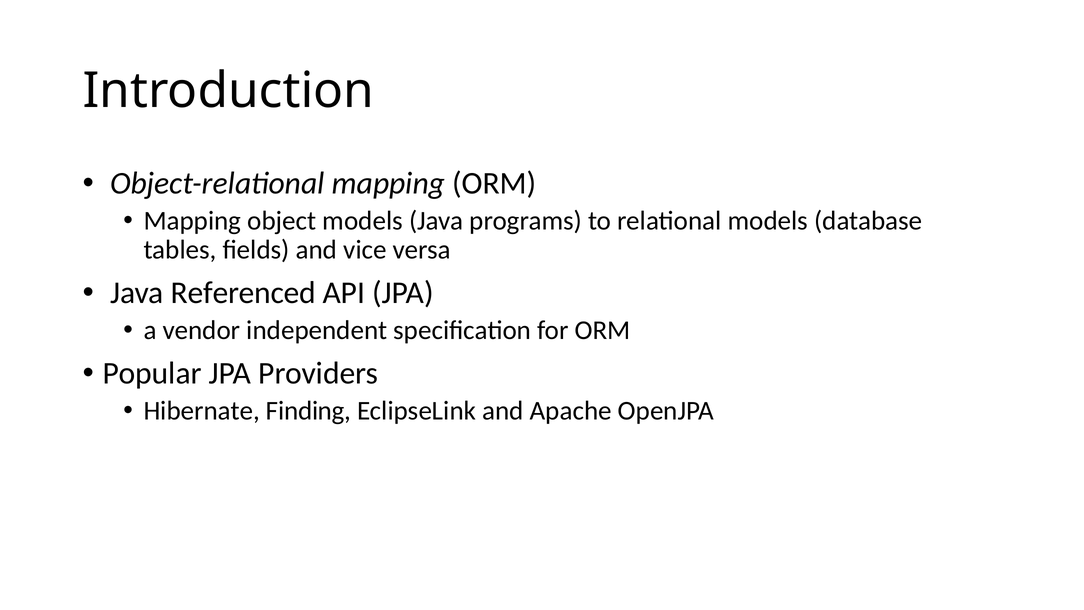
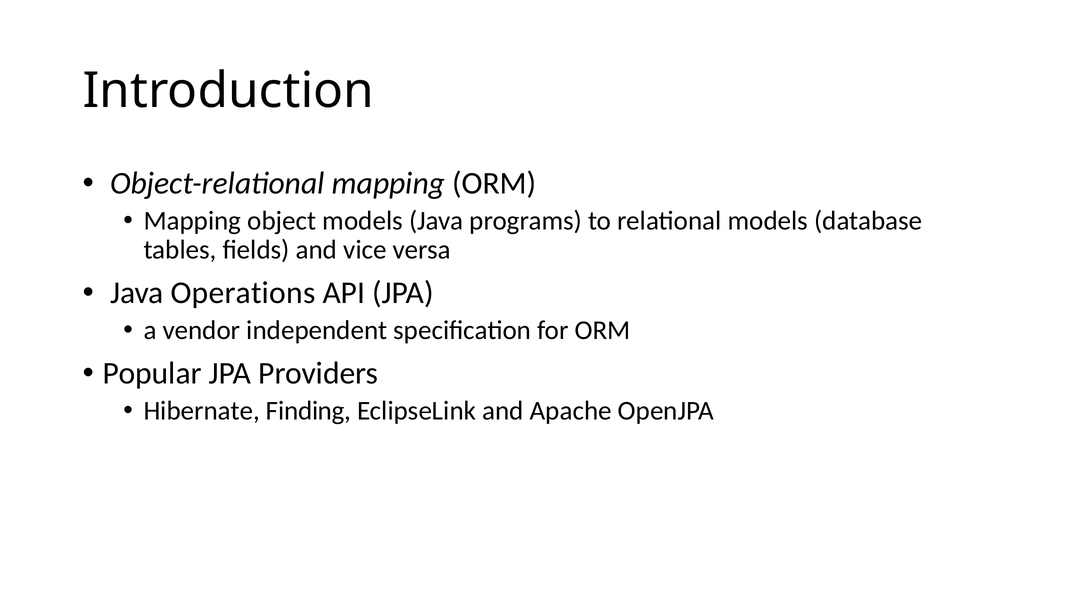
Referenced: Referenced -> Operations
